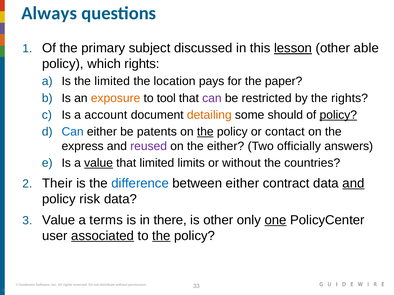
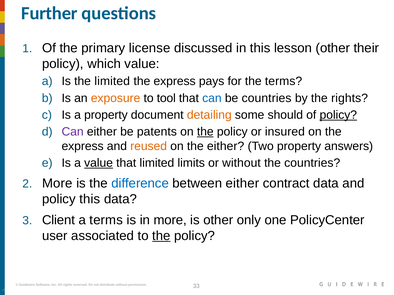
Always: Always -> Further
subject: subject -> license
lesson underline: present -> none
able: able -> their
which rights: rights -> value
location at (175, 81): location -> express
the paper: paper -> terms
can at (212, 98) colour: purple -> blue
be restricted: restricted -> countries
a account: account -> property
Can at (73, 132) colour: blue -> purple
contact: contact -> insured
reused colour: purple -> orange
Two officially: officially -> property
Their at (57, 184): Their -> More
and at (353, 184) underline: present -> none
policy risk: risk -> this
Value at (59, 220): Value -> Client
in there: there -> more
one underline: present -> none
associated underline: present -> none
